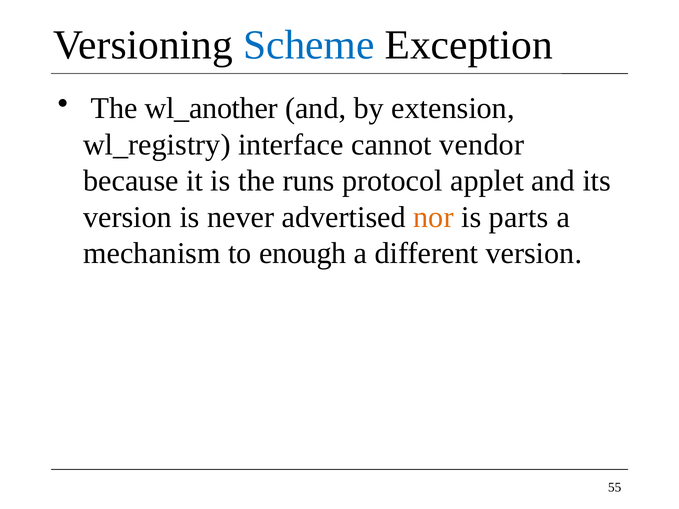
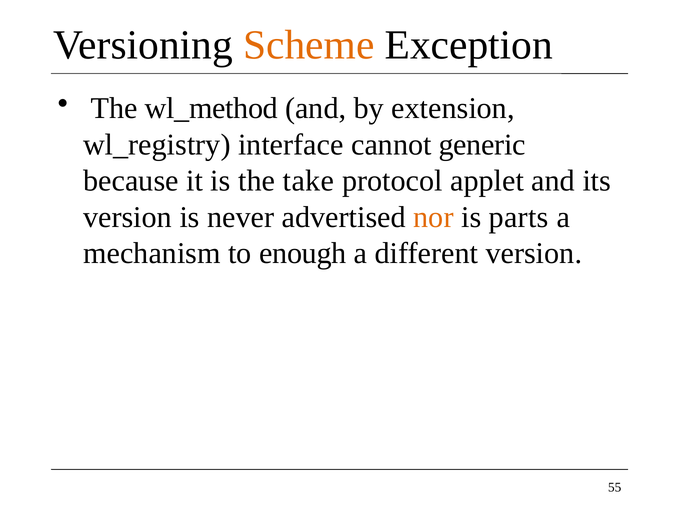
Scheme colour: blue -> orange
wl_another: wl_another -> wl_method
vendor: vendor -> generic
runs: runs -> take
